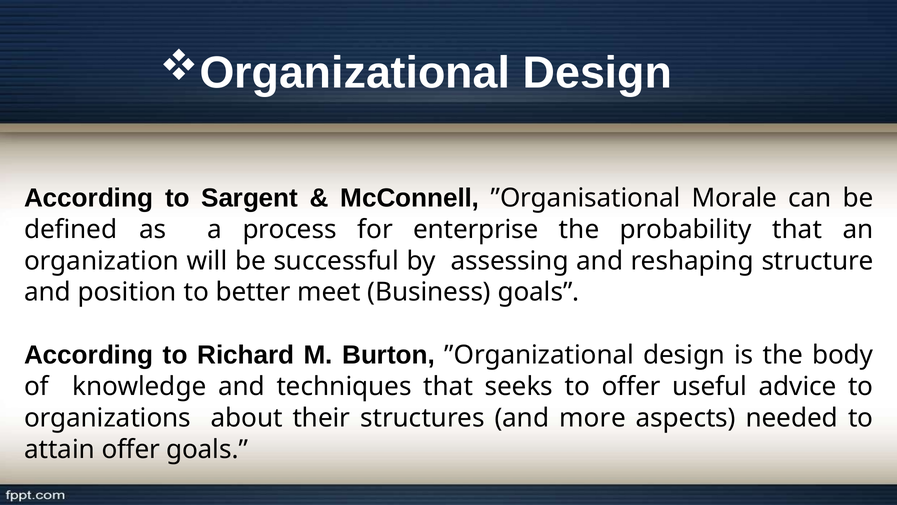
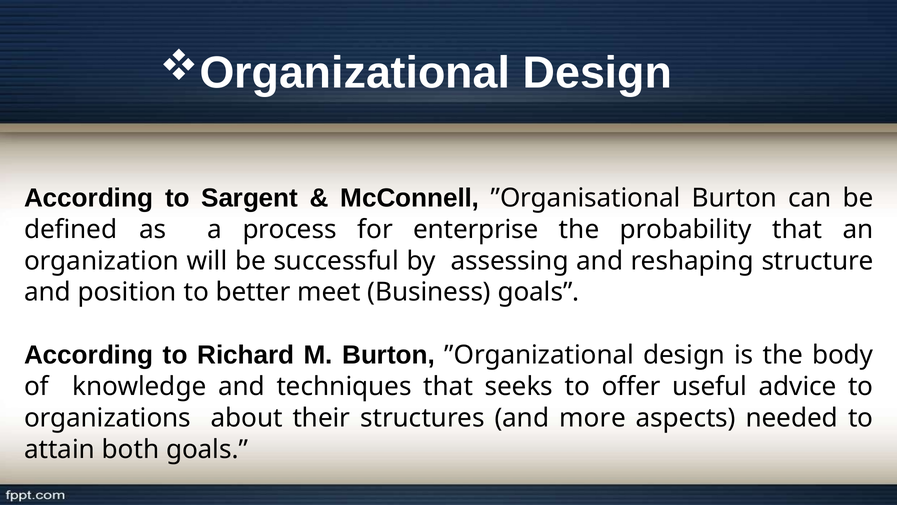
”Organisational Morale: Morale -> Burton
attain offer: offer -> both
